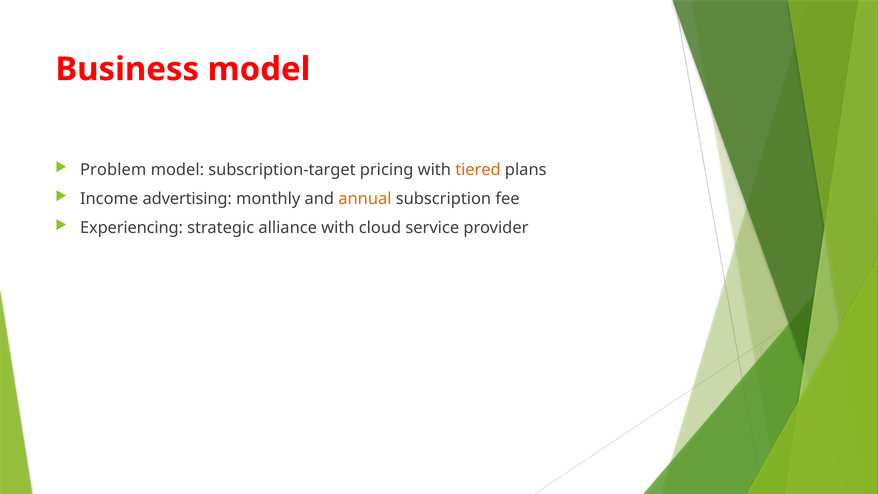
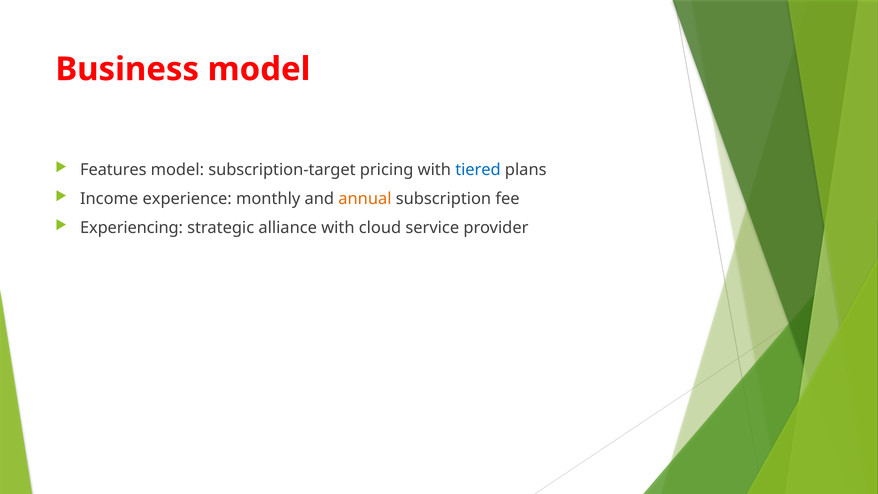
Problem: Problem -> Features
tiered colour: orange -> blue
advertising: advertising -> experience
